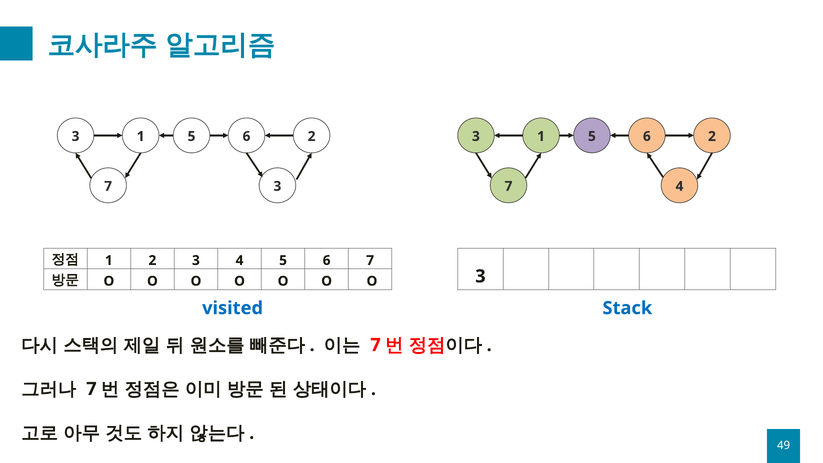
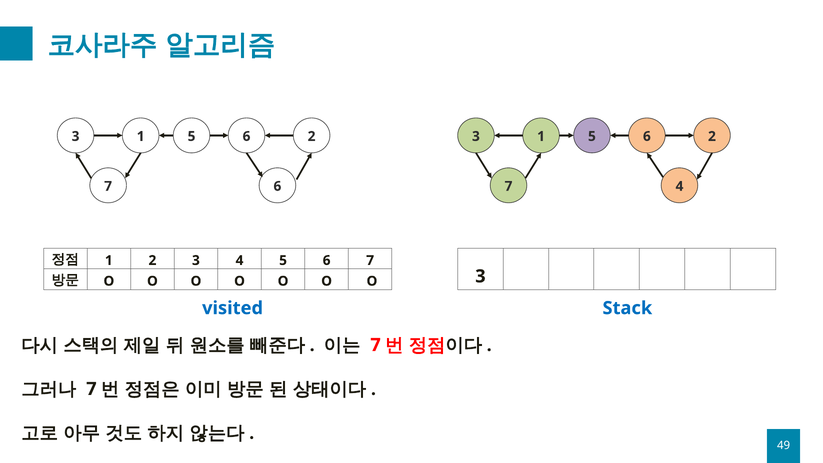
7 3: 3 -> 6
